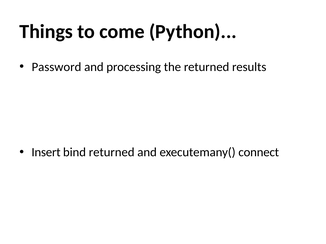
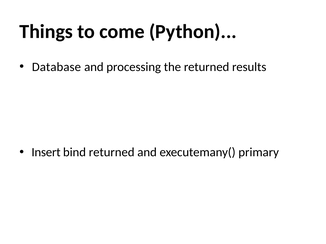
Password: Password -> Database
connect: connect -> primary
